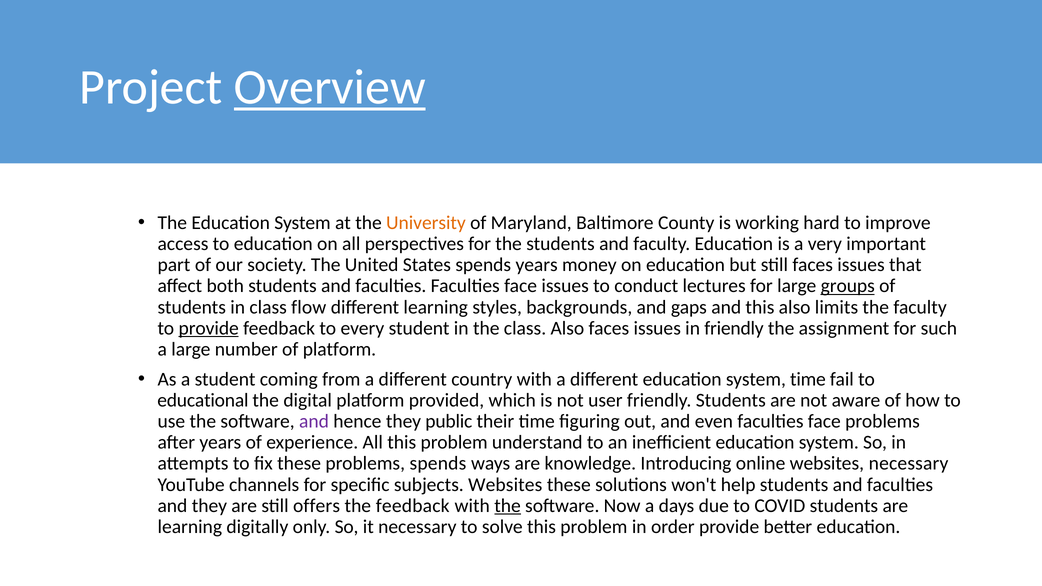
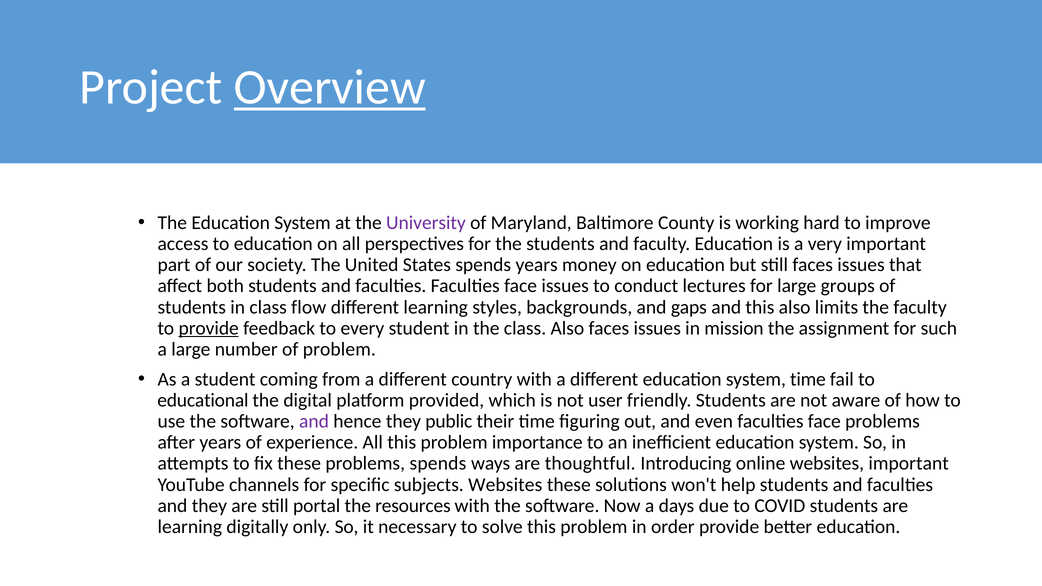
University colour: orange -> purple
groups underline: present -> none
in friendly: friendly -> mission
of platform: platform -> problem
understand: understand -> importance
knowledge: knowledge -> thoughtful
websites necessary: necessary -> important
offers: offers -> portal
the feedback: feedback -> resources
the at (508, 506) underline: present -> none
